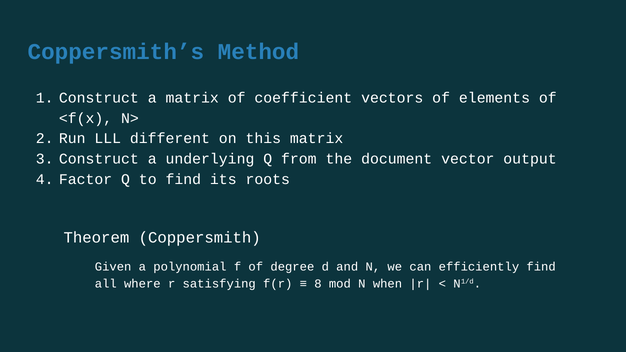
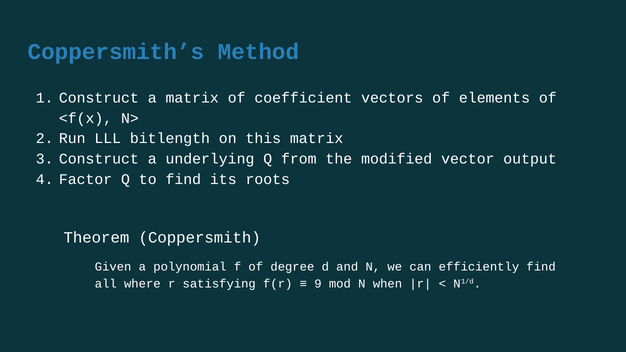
different: different -> bitlength
document: document -> modified
8: 8 -> 9
